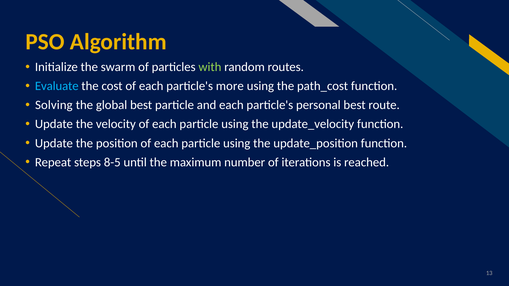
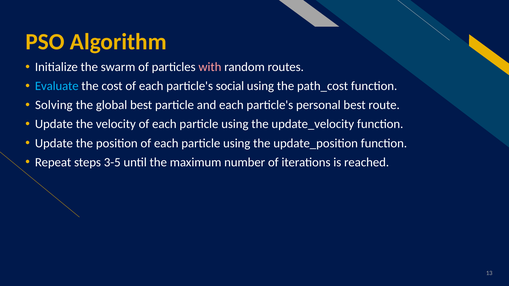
with colour: light green -> pink
more: more -> social
8-5: 8-5 -> 3-5
